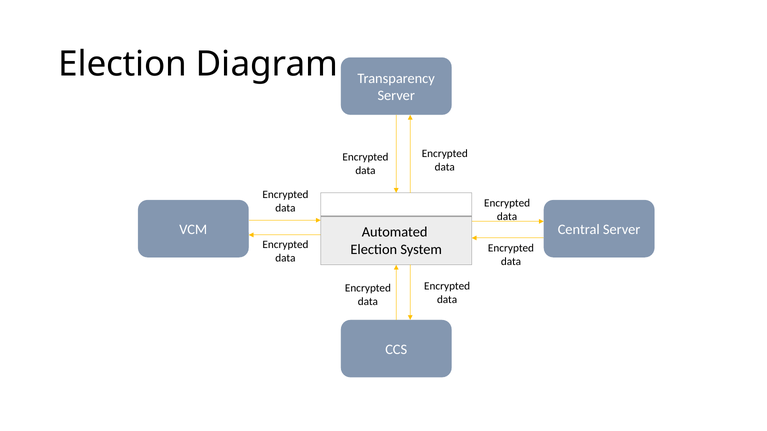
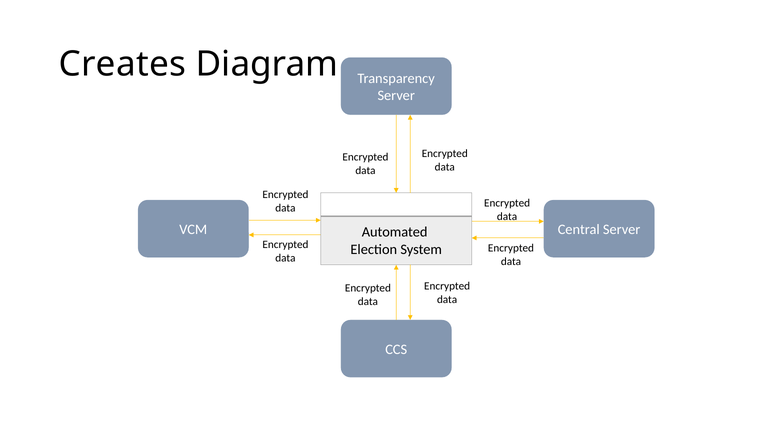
Election at (123, 64): Election -> Creates
